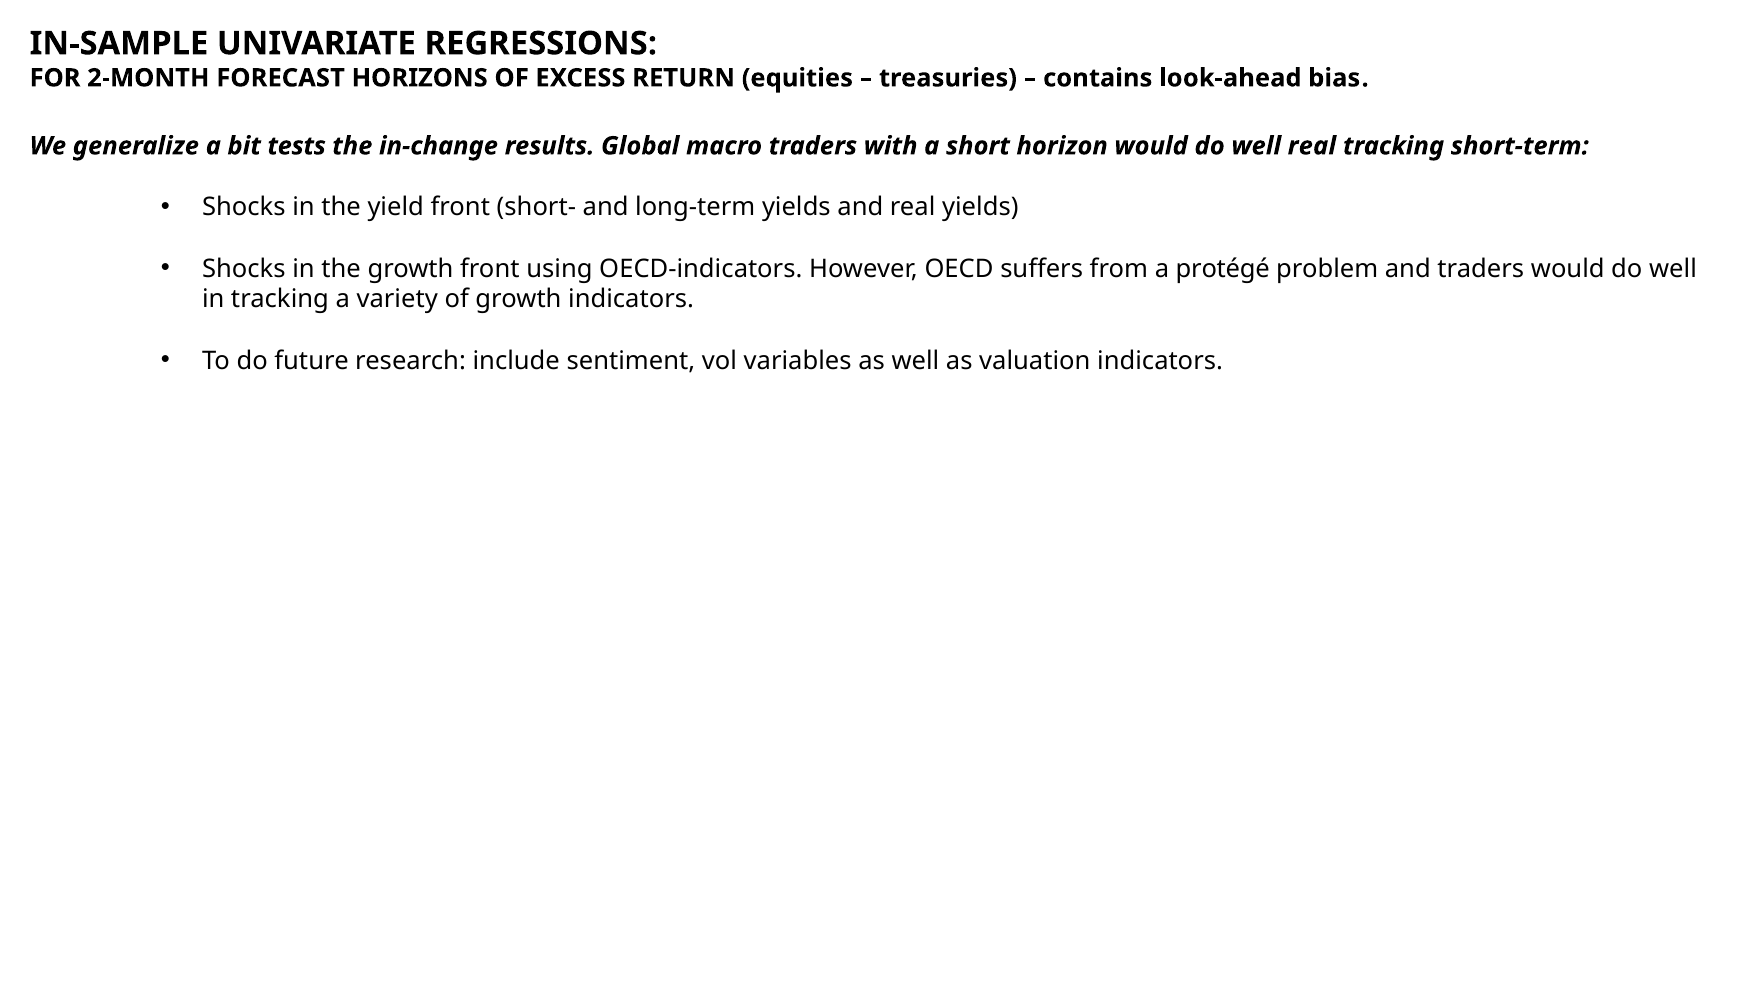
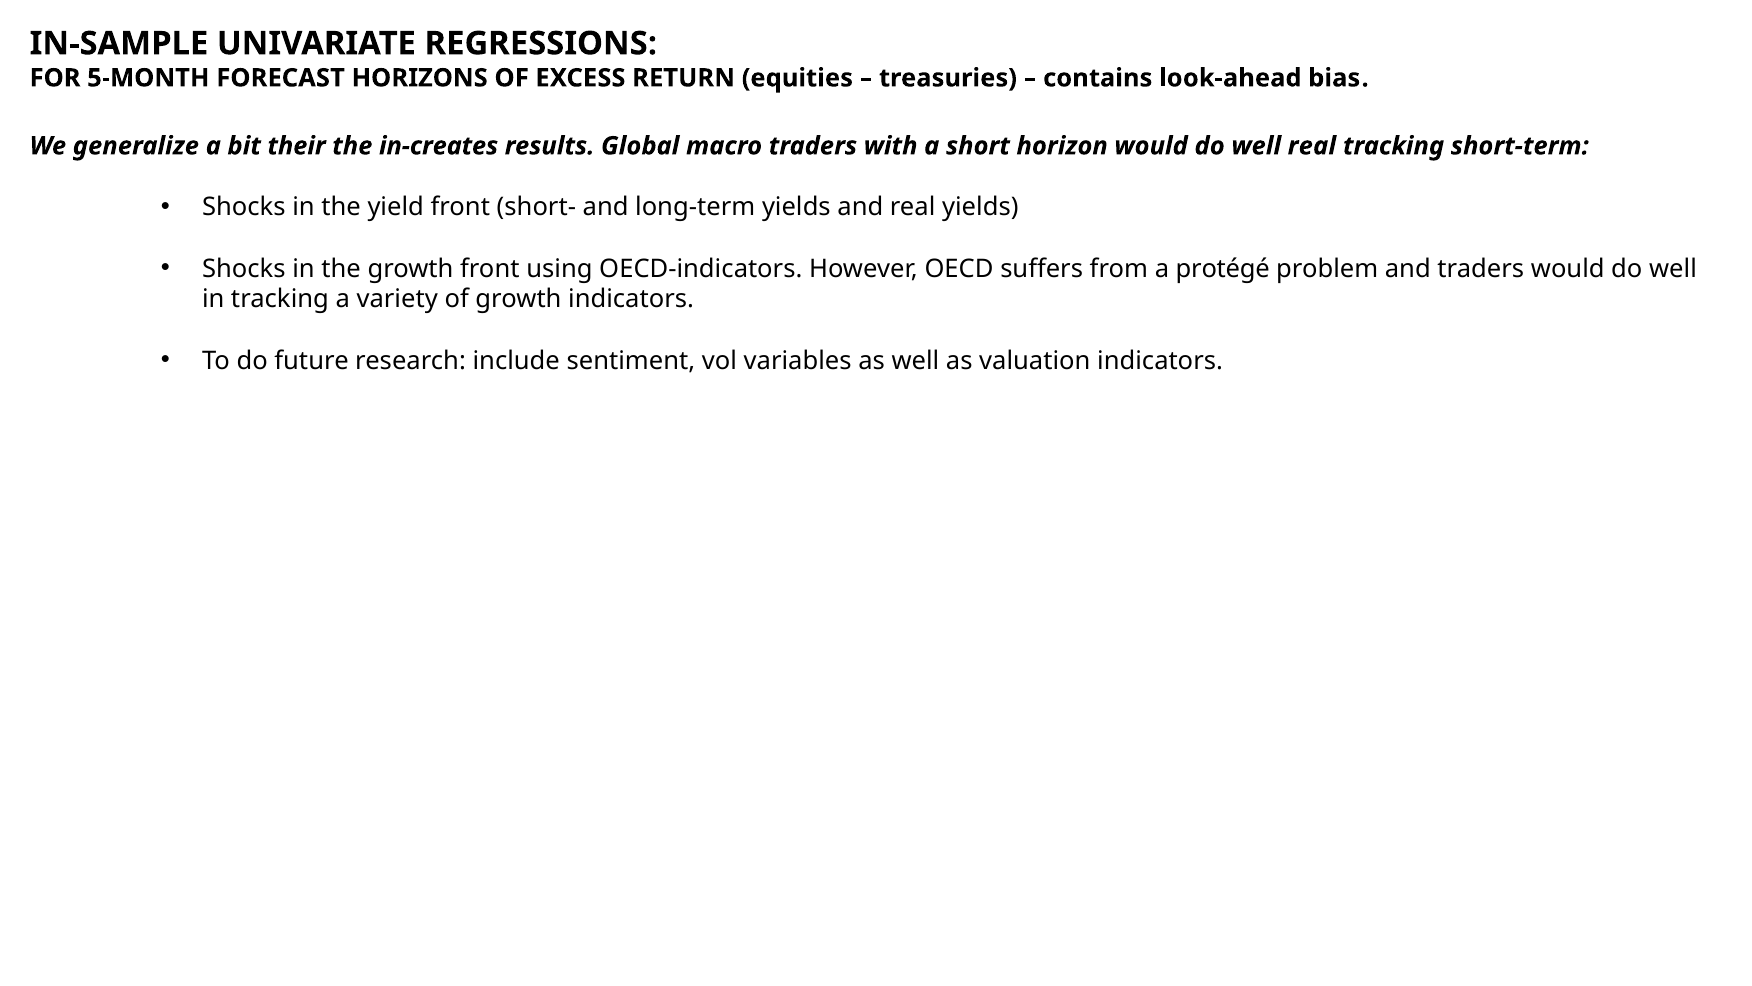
2-MONTH: 2-MONTH -> 5-MONTH
tests: tests -> their
in-change: in-change -> in-creates
